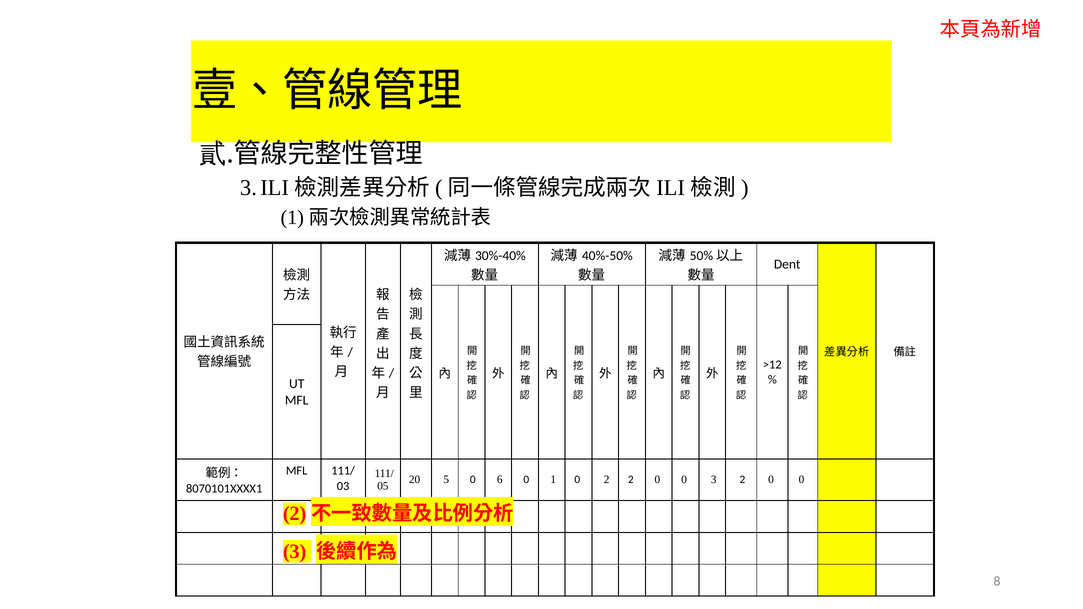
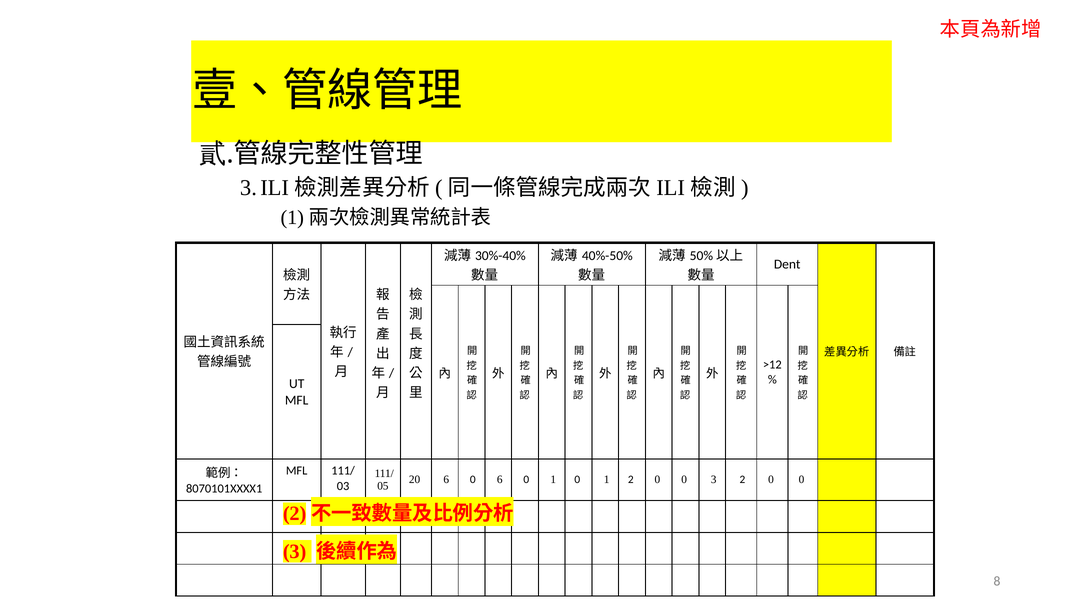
20 5: 5 -> 6
1 0 2: 2 -> 1
